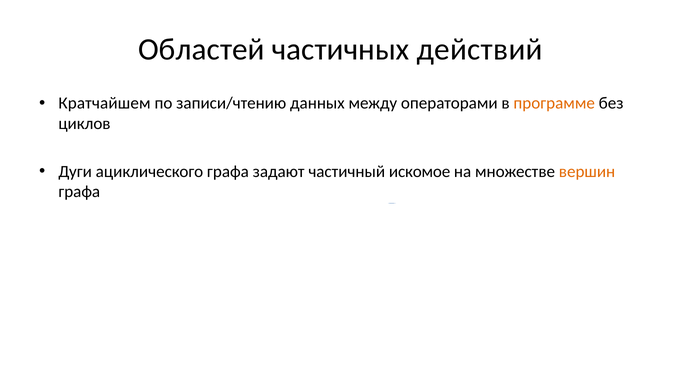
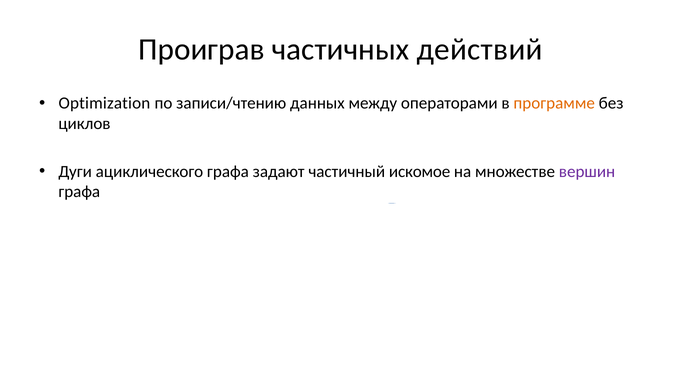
Областей: Областей -> Проиграв
Кратчайшем: Кратчайшем -> Optimization
вершин colour: orange -> purple
